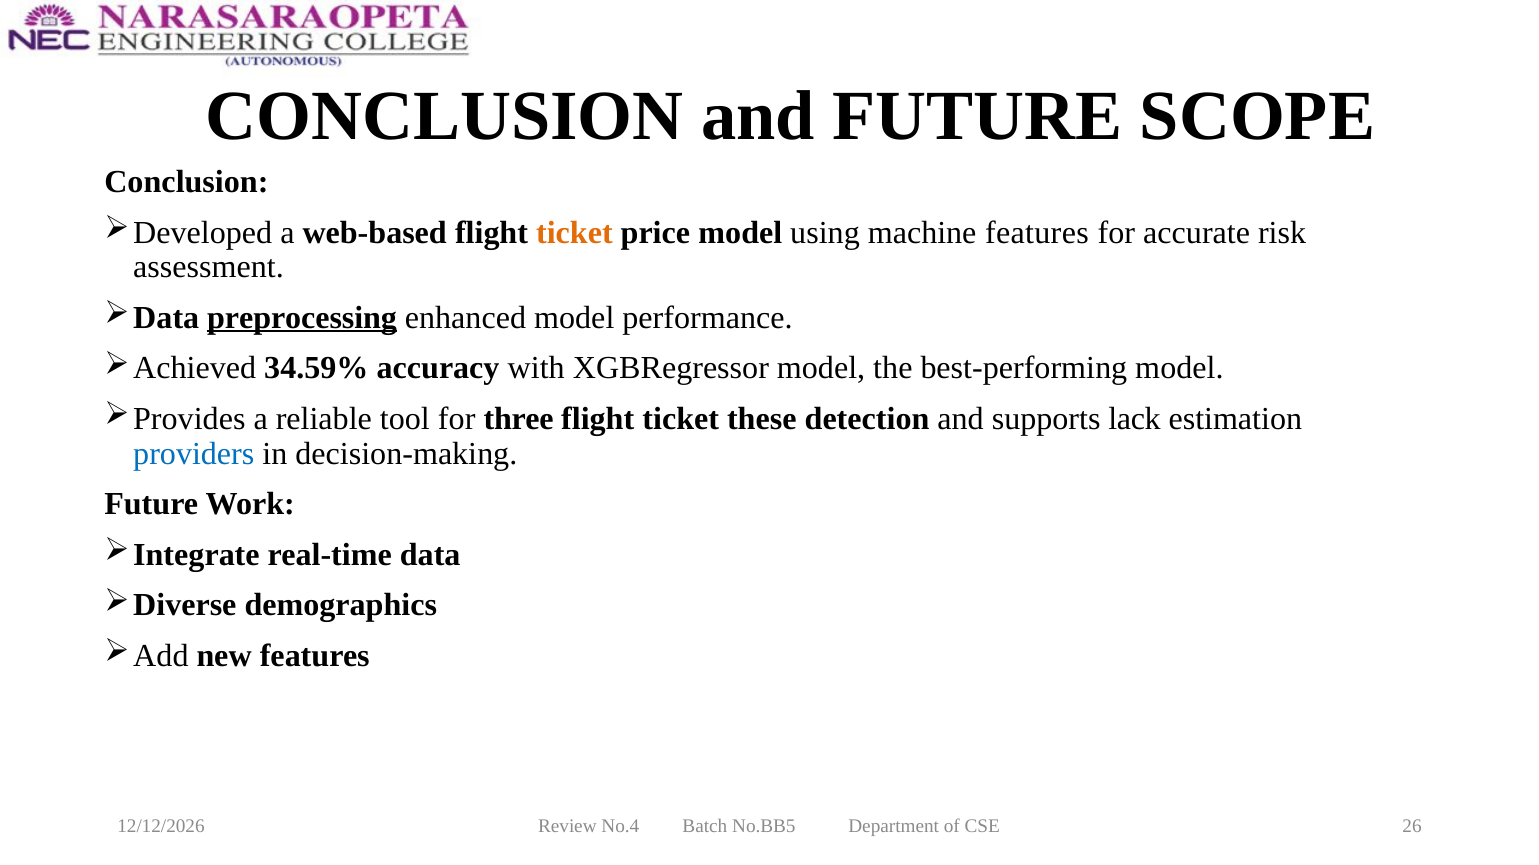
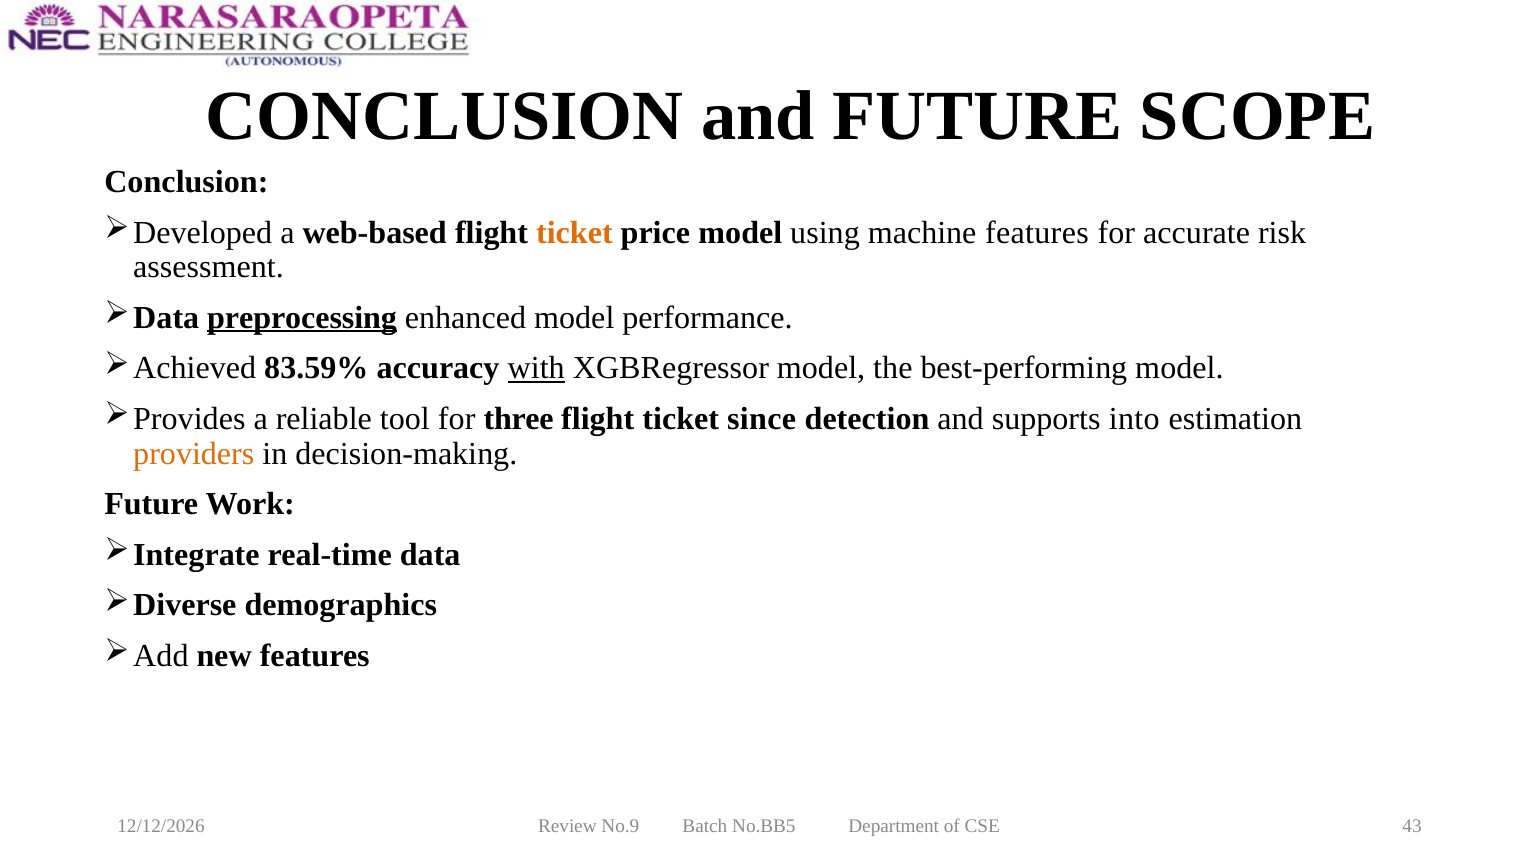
34.59%: 34.59% -> 83.59%
with underline: none -> present
these: these -> since
lack: lack -> into
providers colour: blue -> orange
No.4: No.4 -> No.9
26: 26 -> 43
